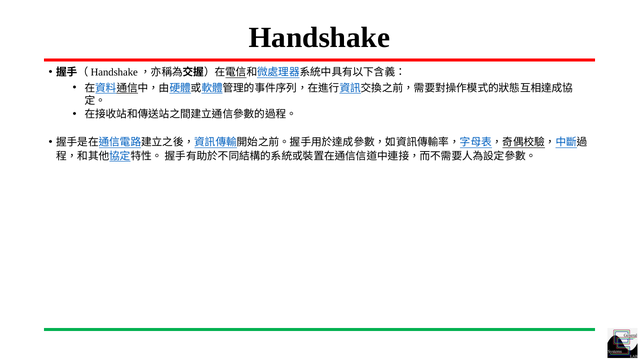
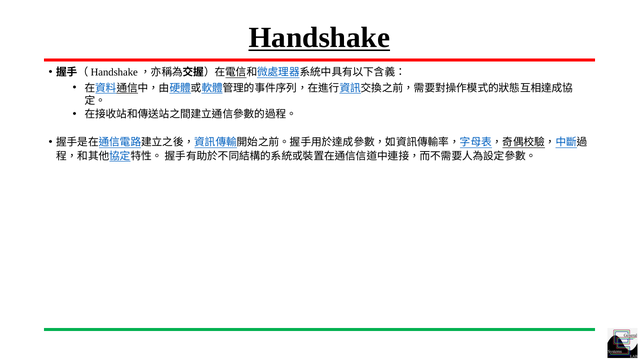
Handshake underline: none -> present
